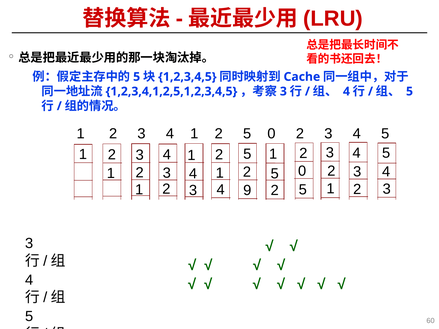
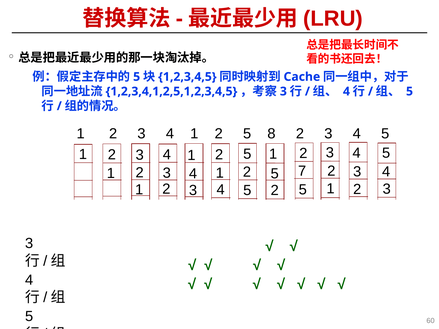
2 5 0: 0 -> 8
0 at (302, 171): 0 -> 7
9 at (247, 190): 9 -> 5
